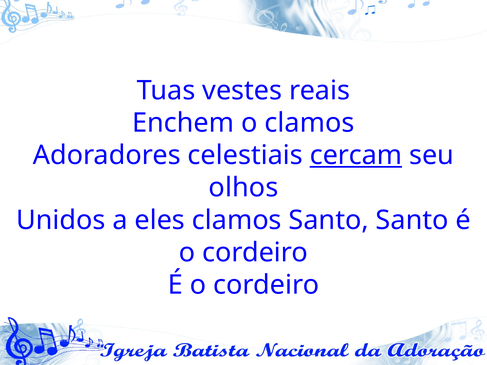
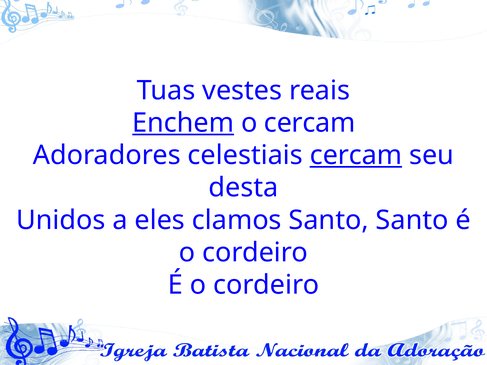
Enchem underline: none -> present
o clamos: clamos -> cercam
olhos: olhos -> desta
